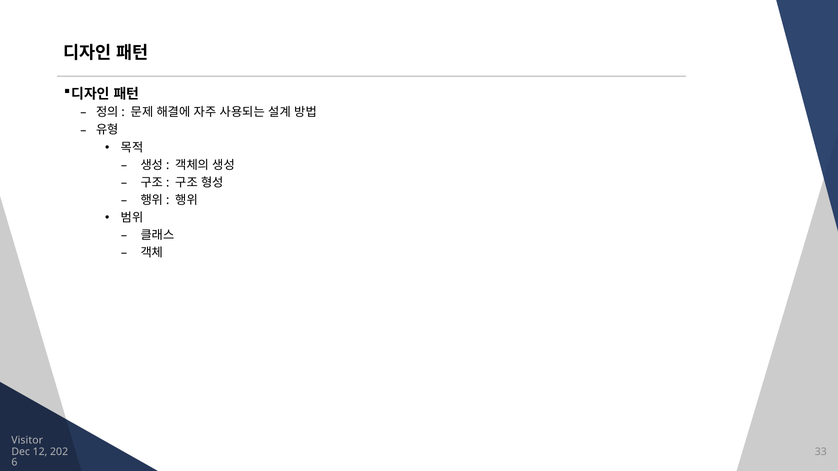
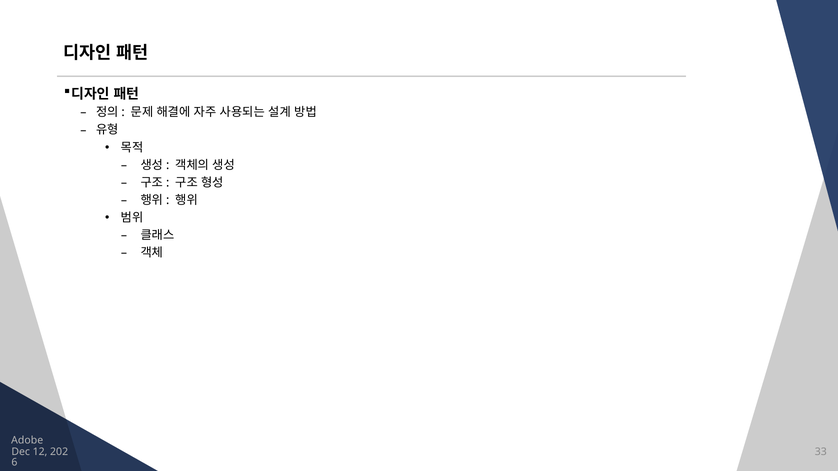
Visitor: Visitor -> Adobe
